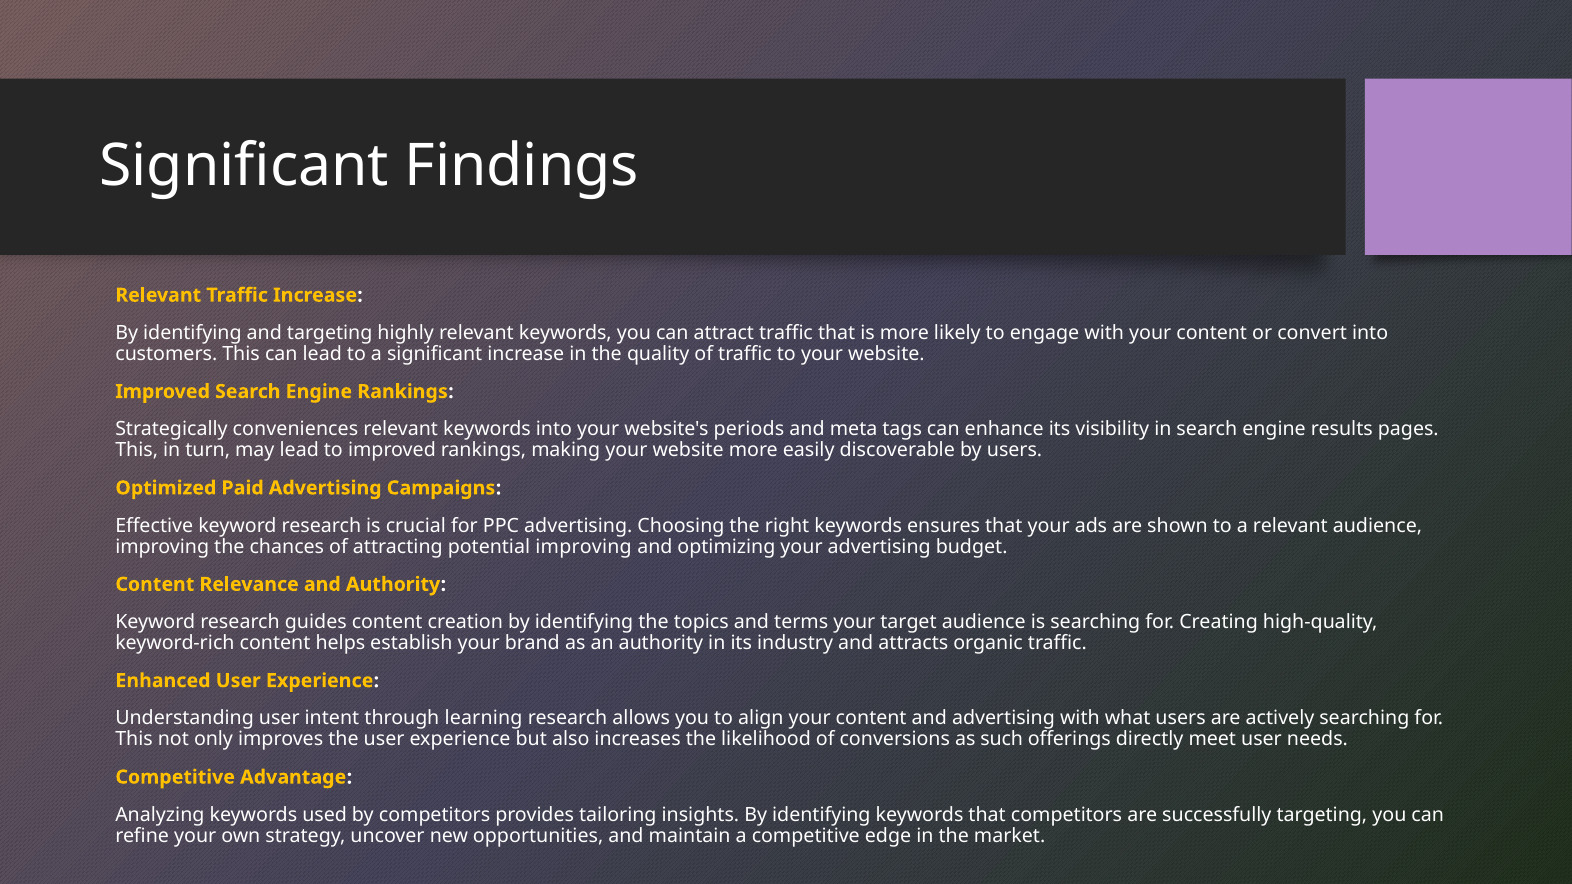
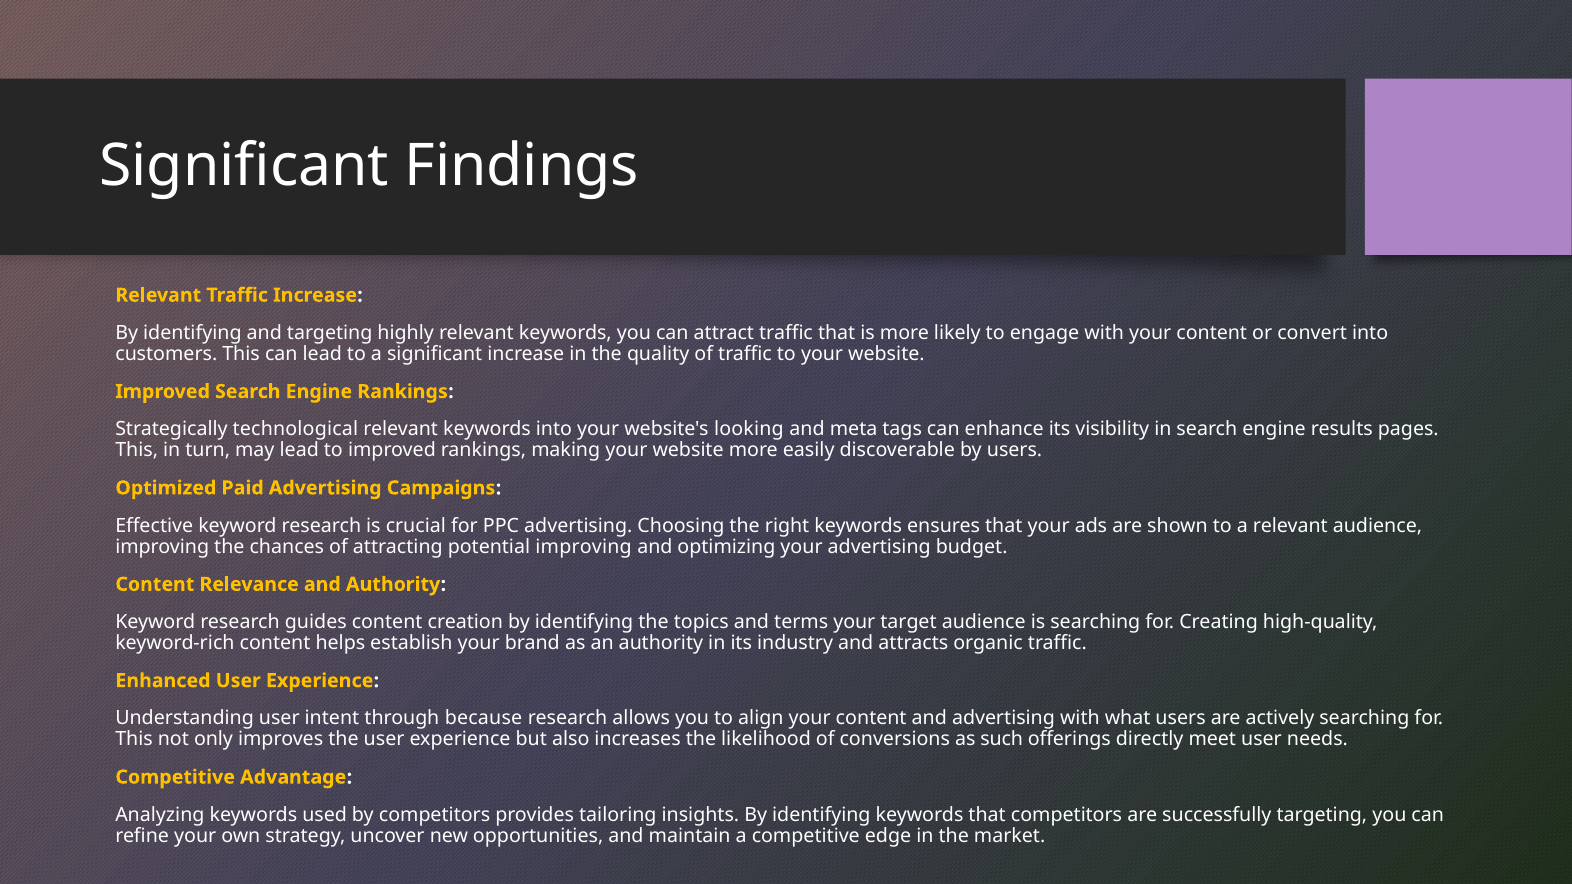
conveniences: conveniences -> technological
periods: periods -> looking
learning: learning -> because
